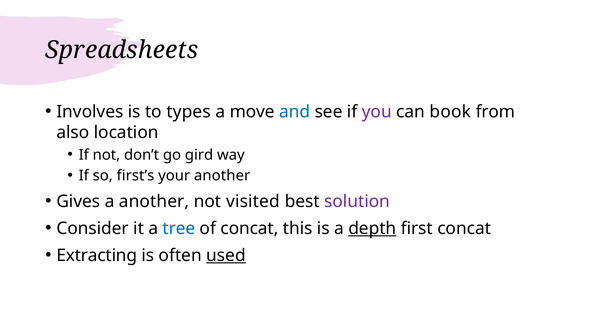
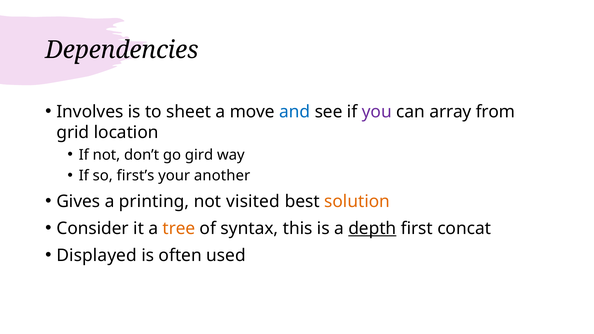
Spreadsheets: Spreadsheets -> Dependencies
types: types -> sheet
book: book -> array
also: also -> grid
a another: another -> printing
solution colour: purple -> orange
tree colour: blue -> orange
of concat: concat -> syntax
Extracting: Extracting -> Displayed
used underline: present -> none
